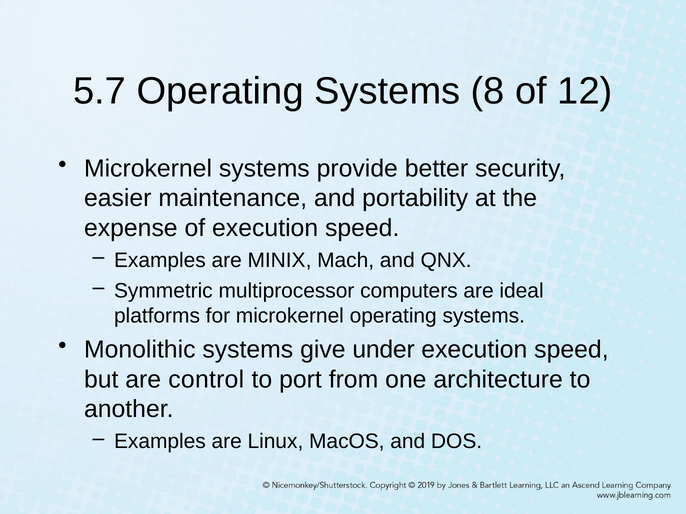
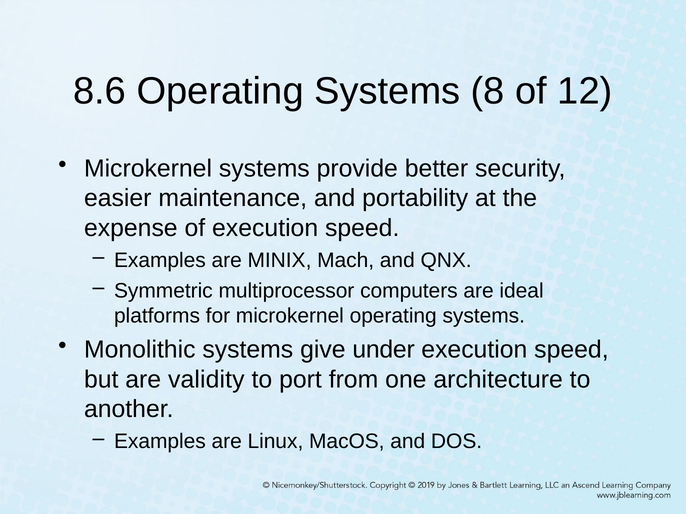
5.7: 5.7 -> 8.6
control: control -> validity
